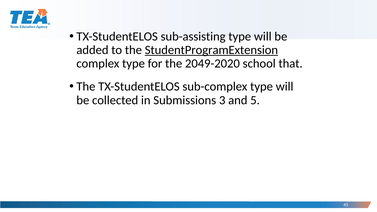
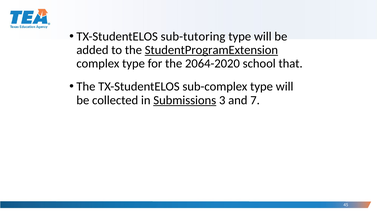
sub-assisting: sub-assisting -> sub-tutoring
2049-2020: 2049-2020 -> 2064-2020
Submissions underline: none -> present
5: 5 -> 7
